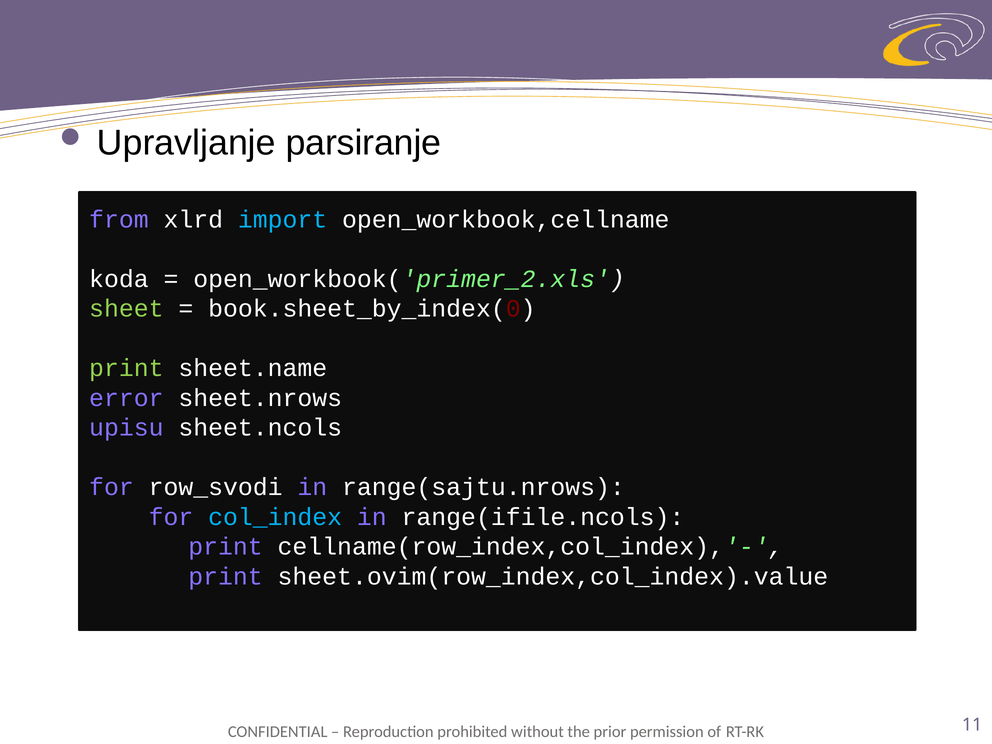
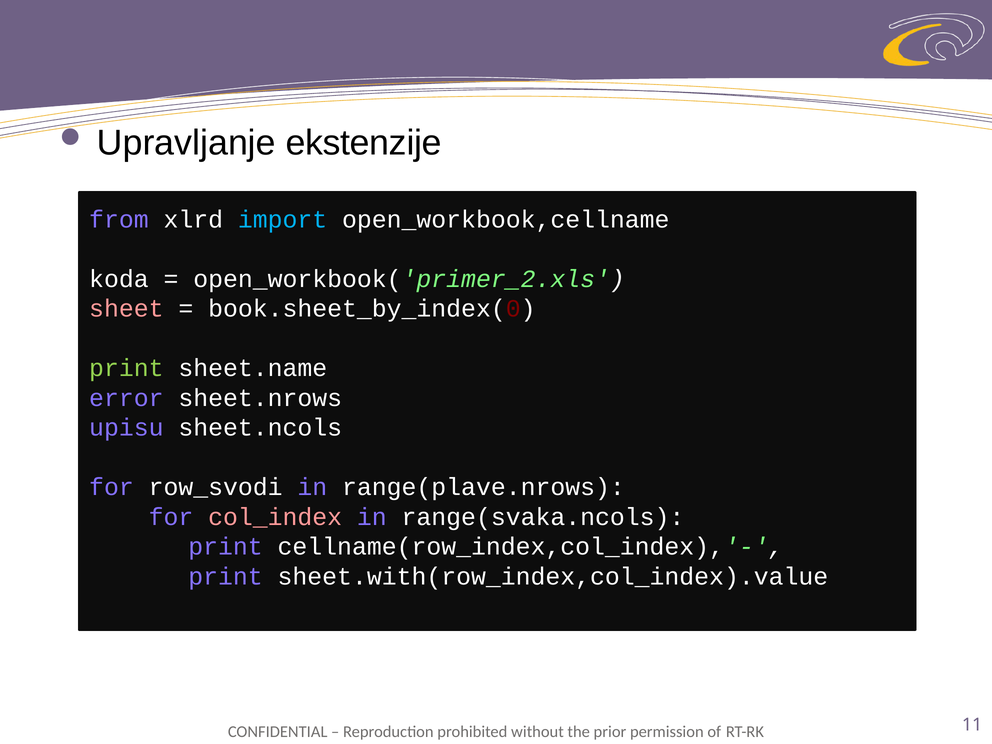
parsiranje: parsiranje -> ekstenzije
sheet colour: light green -> pink
range(sajtu.nrows: range(sajtu.nrows -> range(plave.nrows
col_index colour: light blue -> pink
range(ifile.ncols: range(ifile.ncols -> range(svaka.ncols
sheet.ovim(row_index,col_index).value: sheet.ovim(row_index,col_index).value -> sheet.with(row_index,col_index).value
